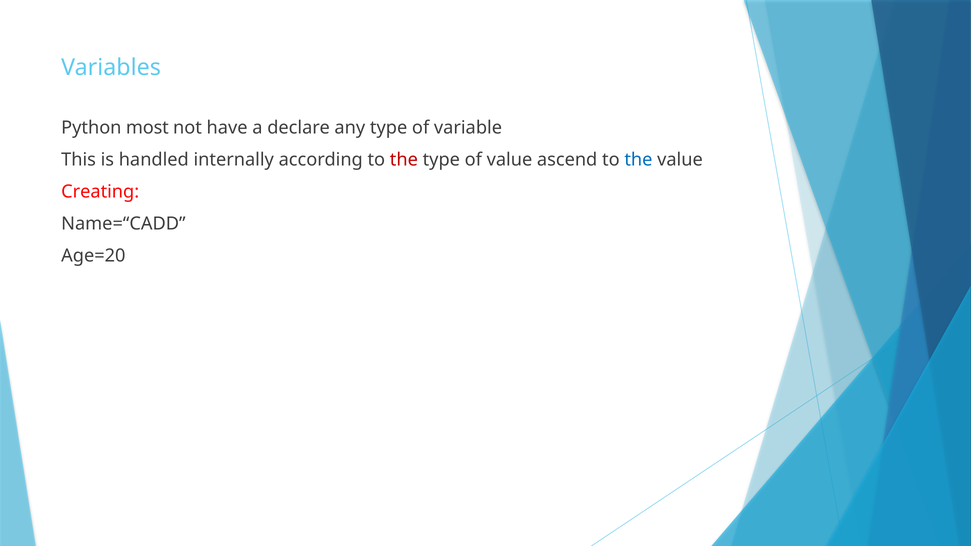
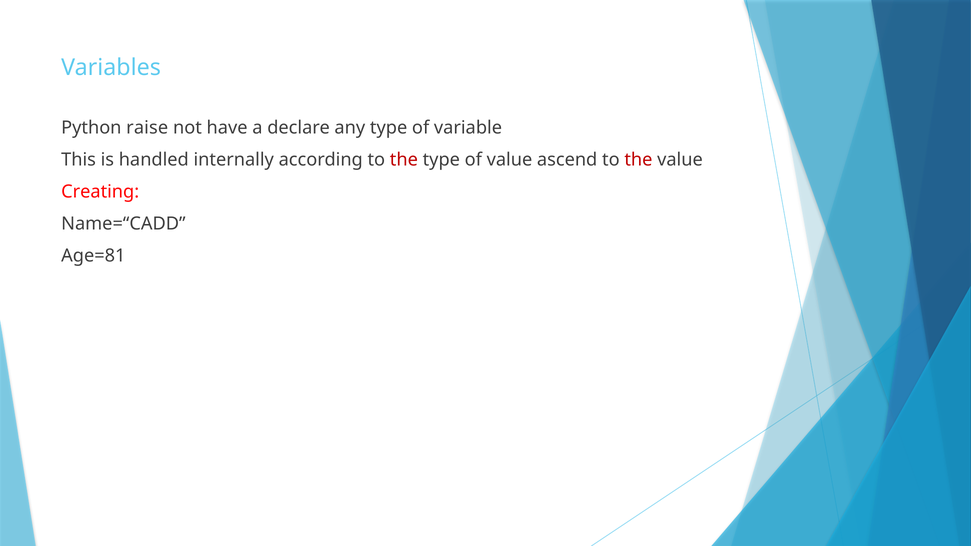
most: most -> raise
the at (638, 160) colour: blue -> red
Age=20: Age=20 -> Age=81
